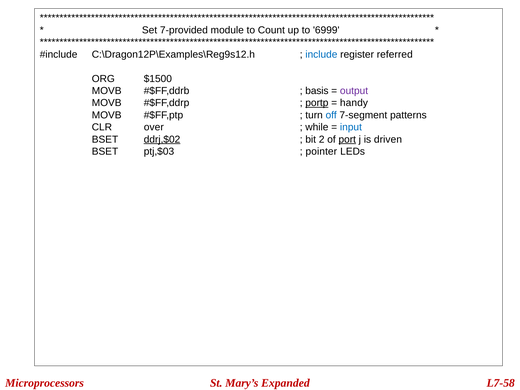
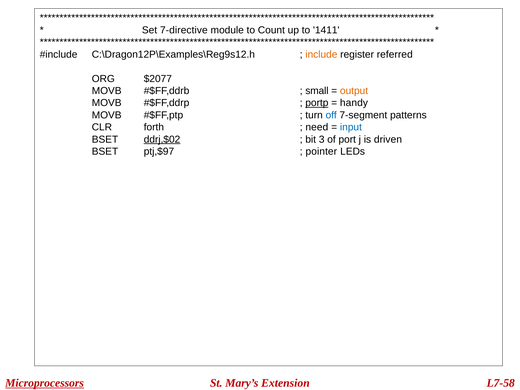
7-provided: 7-provided -> 7-directive
6999: 6999 -> 1411
include colour: blue -> orange
$1500: $1500 -> $2077
basis: basis -> small
output colour: purple -> orange
over: over -> forth
while: while -> need
2: 2 -> 3
port underline: present -> none
ptj,$03: ptj,$03 -> ptj,$97
Microprocessors underline: none -> present
Expanded: Expanded -> Extension
